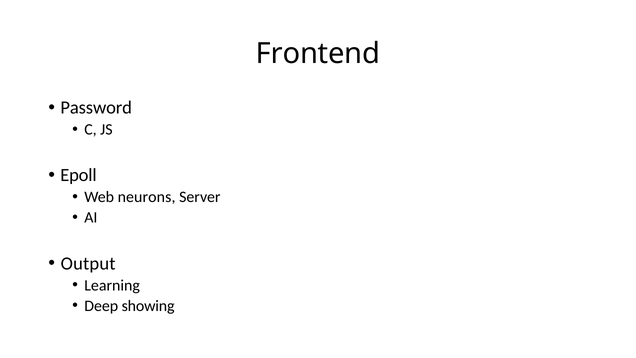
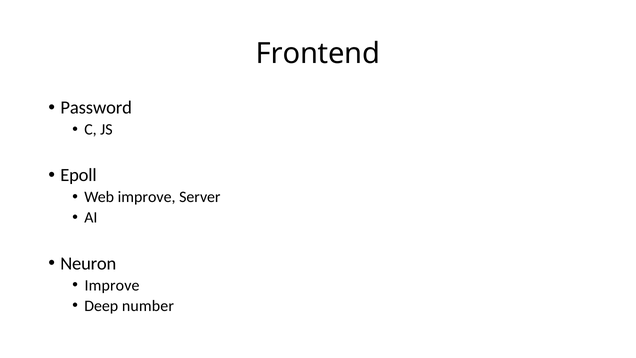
Web neurons: neurons -> improve
Output: Output -> Neuron
Learning at (112, 285): Learning -> Improve
showing: showing -> number
